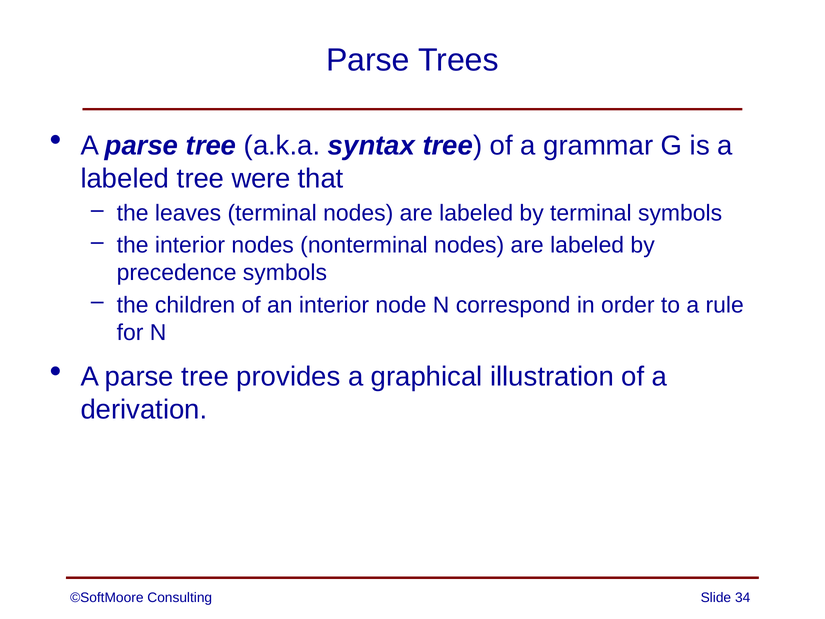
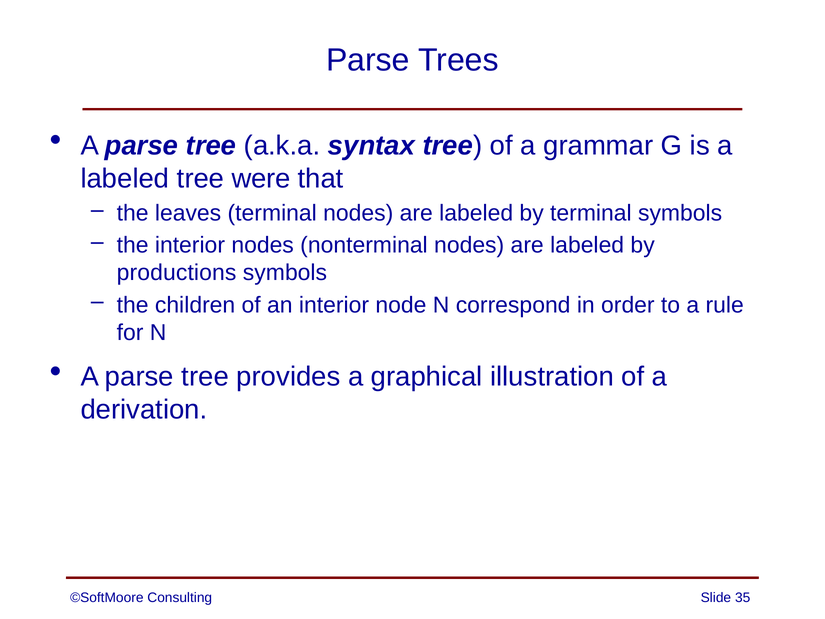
precedence: precedence -> productions
34: 34 -> 35
